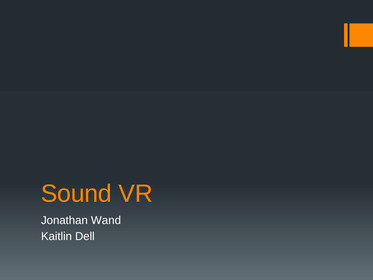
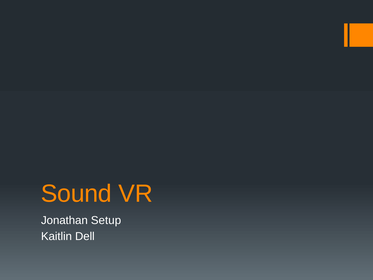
Wand: Wand -> Setup
